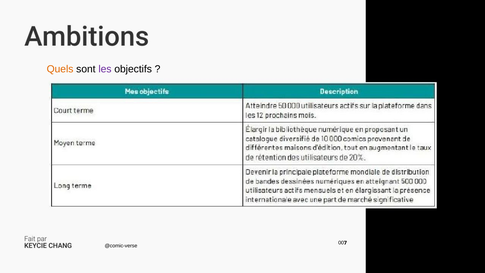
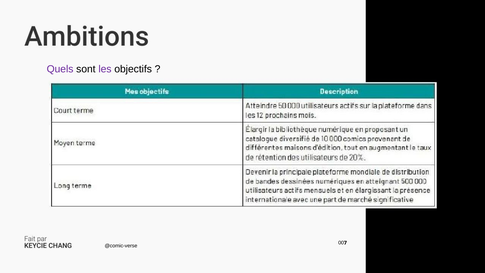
Quels colour: orange -> purple
